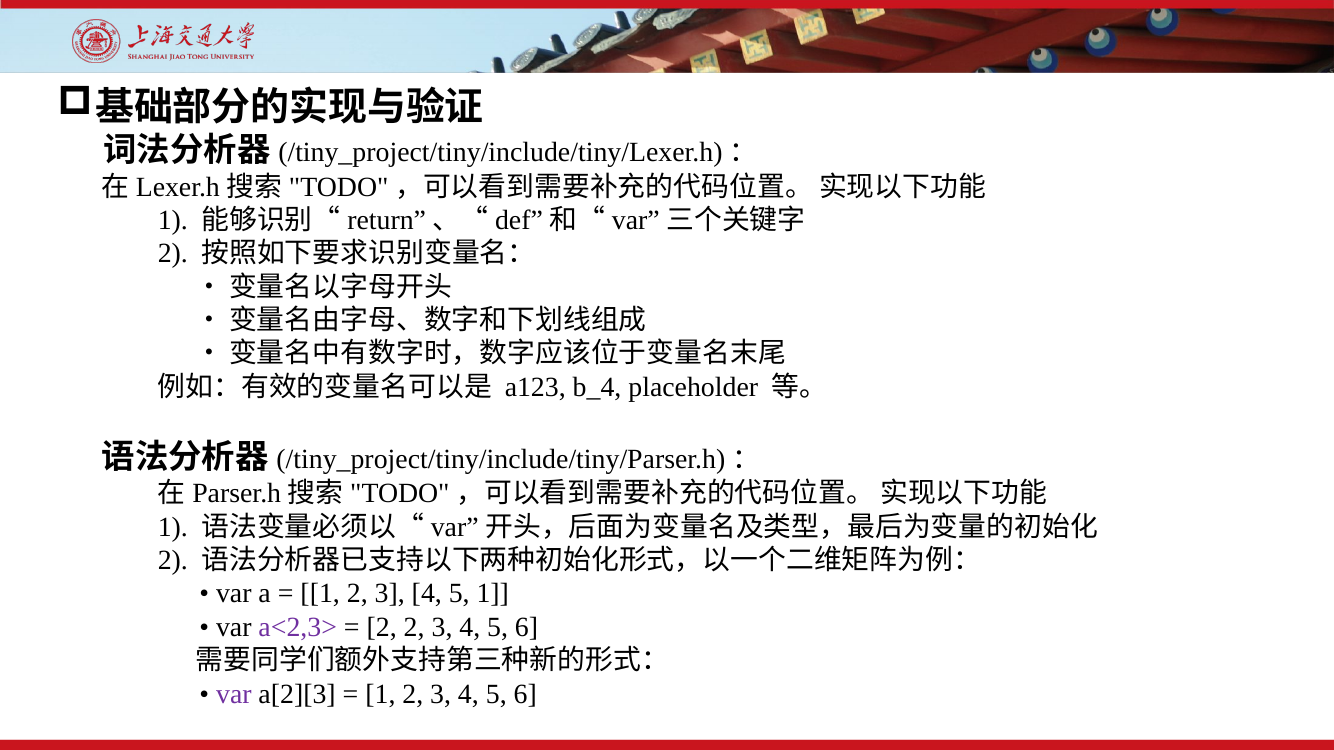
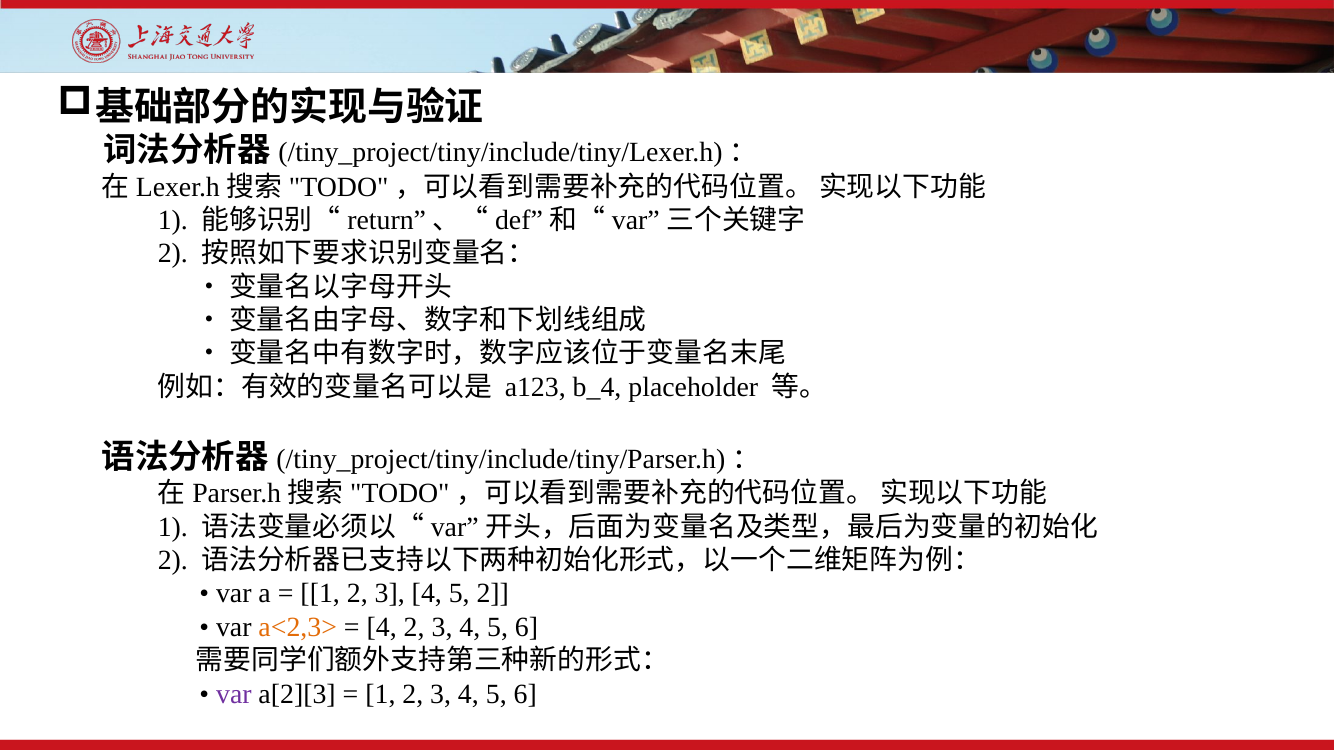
5 1: 1 -> 2
a<2,3> colour: purple -> orange
2 at (382, 627): 2 -> 4
